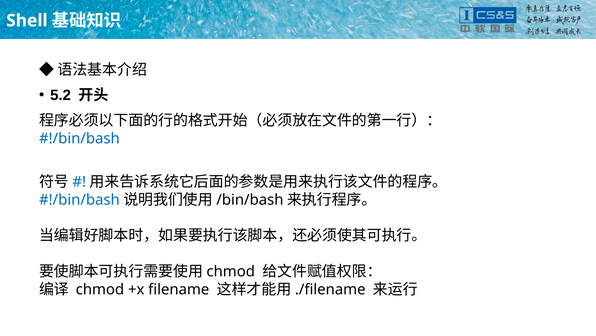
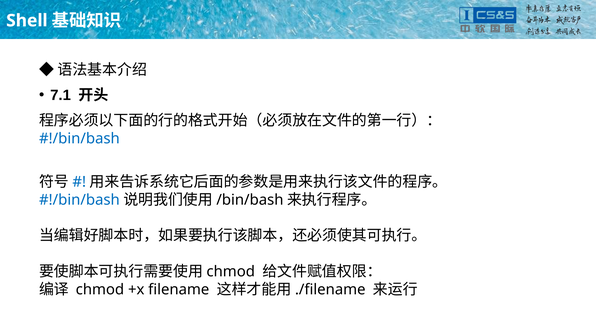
5.2: 5.2 -> 7.1
